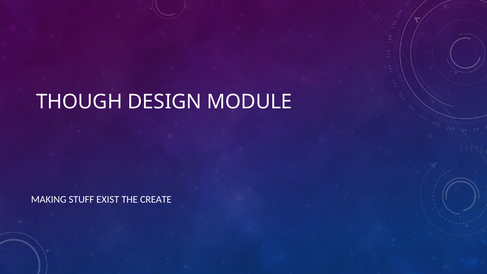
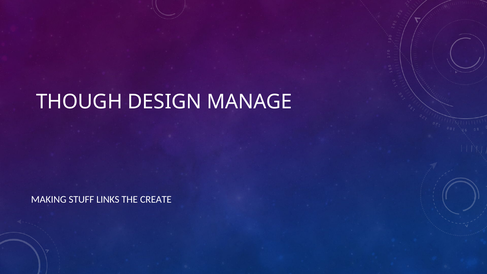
MODULE: MODULE -> MANAGE
EXIST: EXIST -> LINKS
